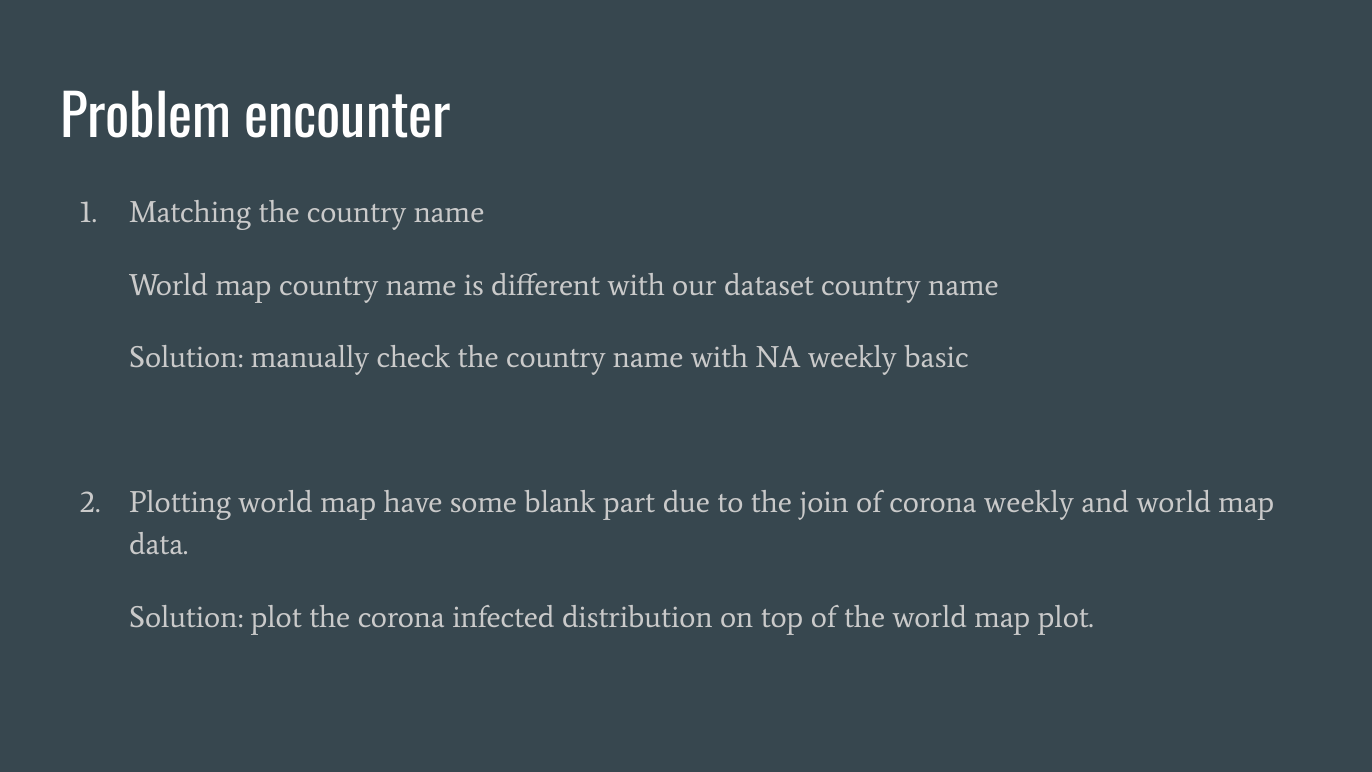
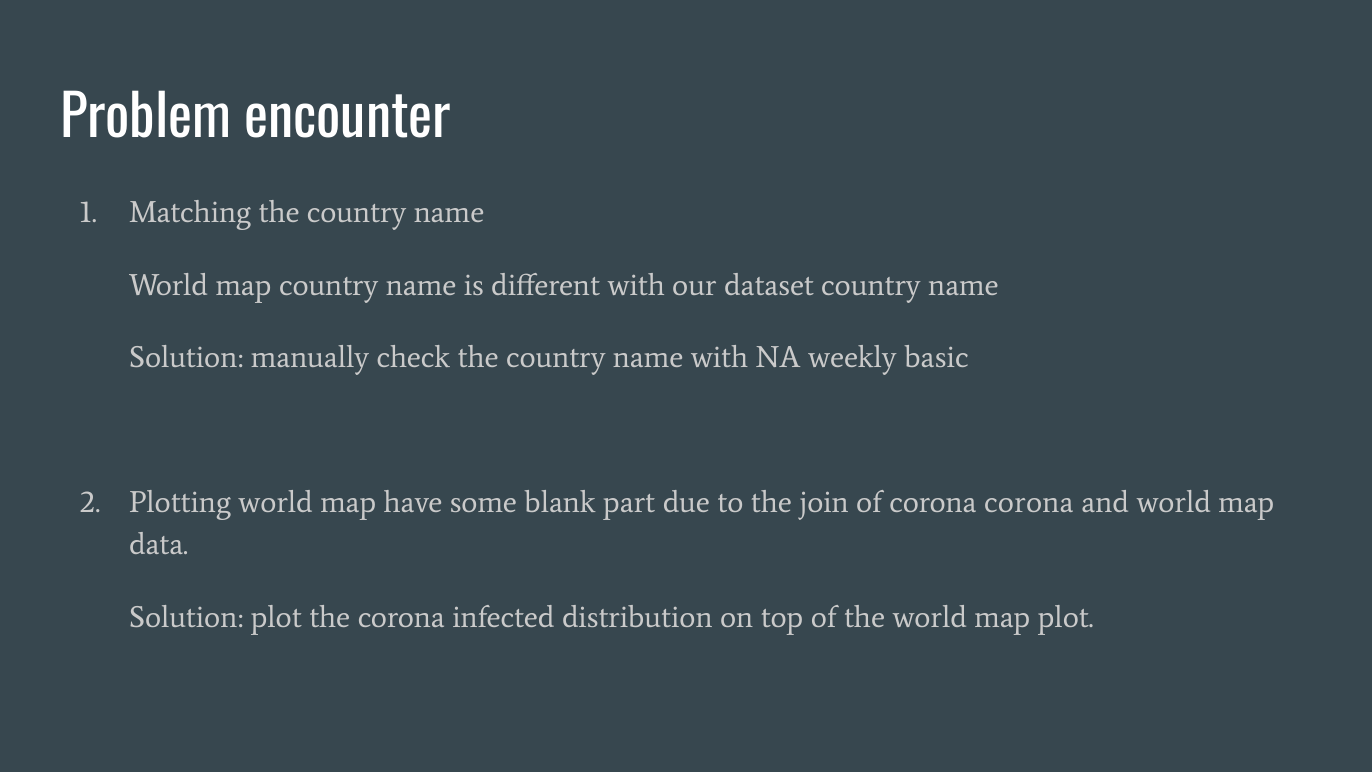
corona weekly: weekly -> corona
